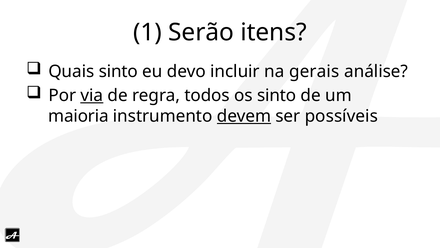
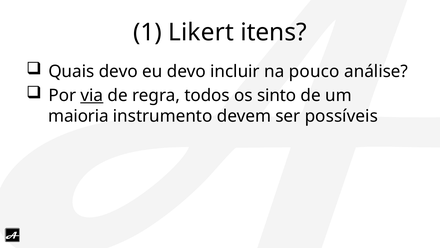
Serão: Serão -> Likert
Quais sinto: sinto -> devo
gerais: gerais -> pouco
devem underline: present -> none
